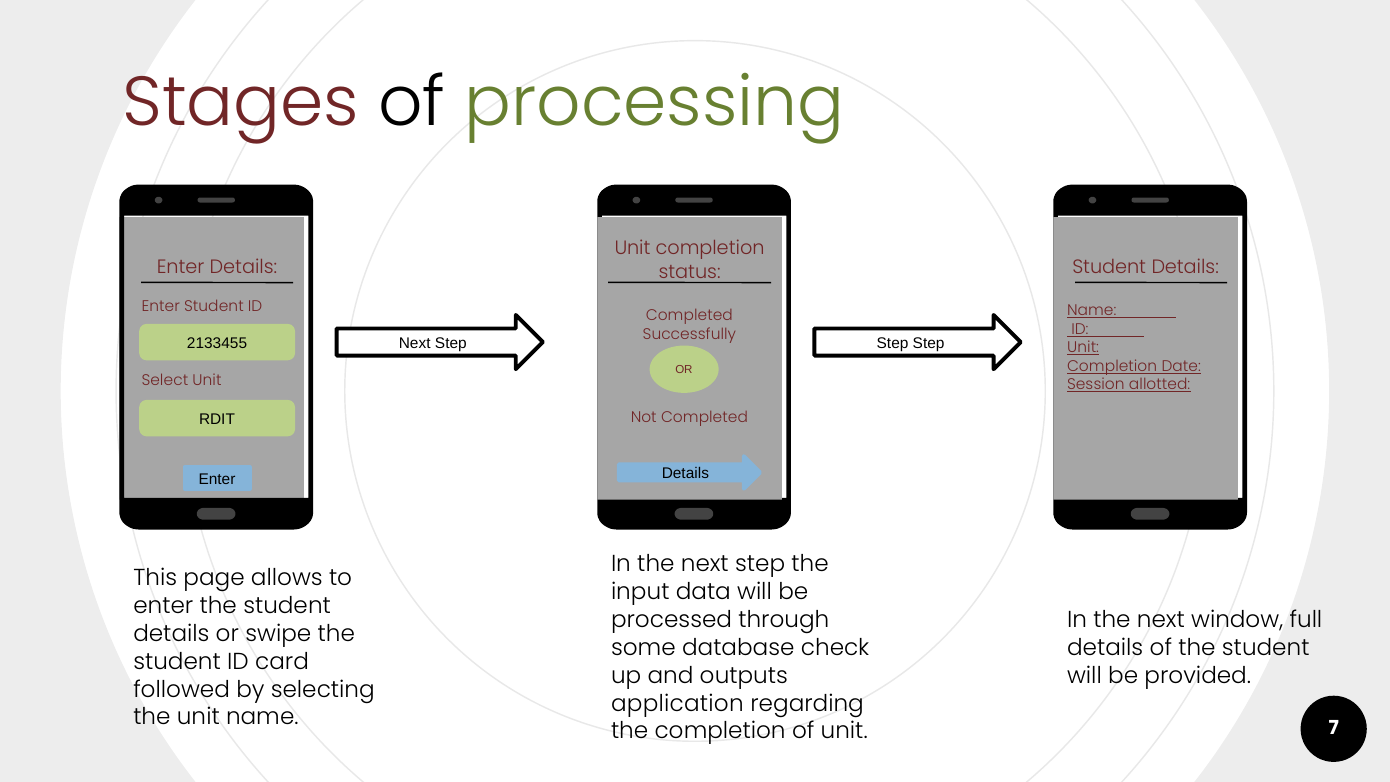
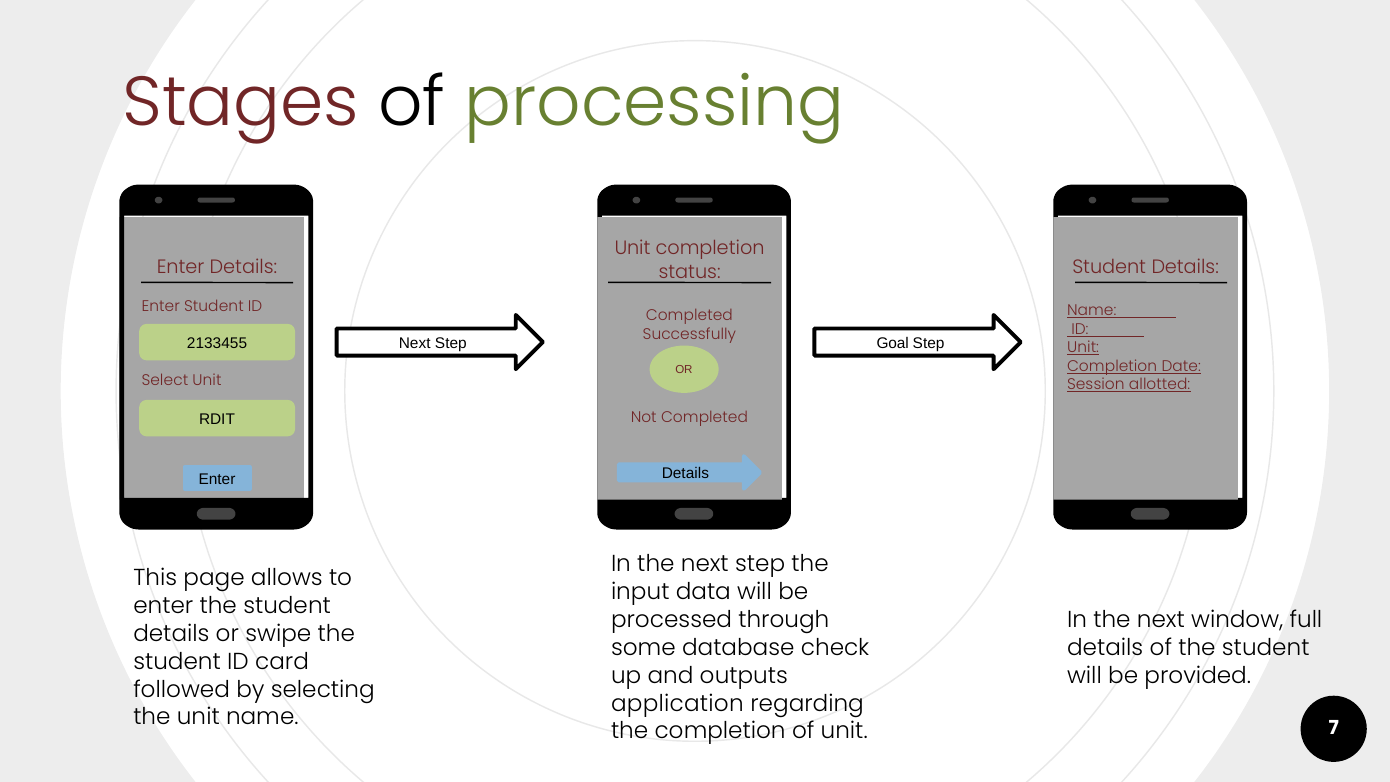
Step at (893, 343): Step -> Goal
